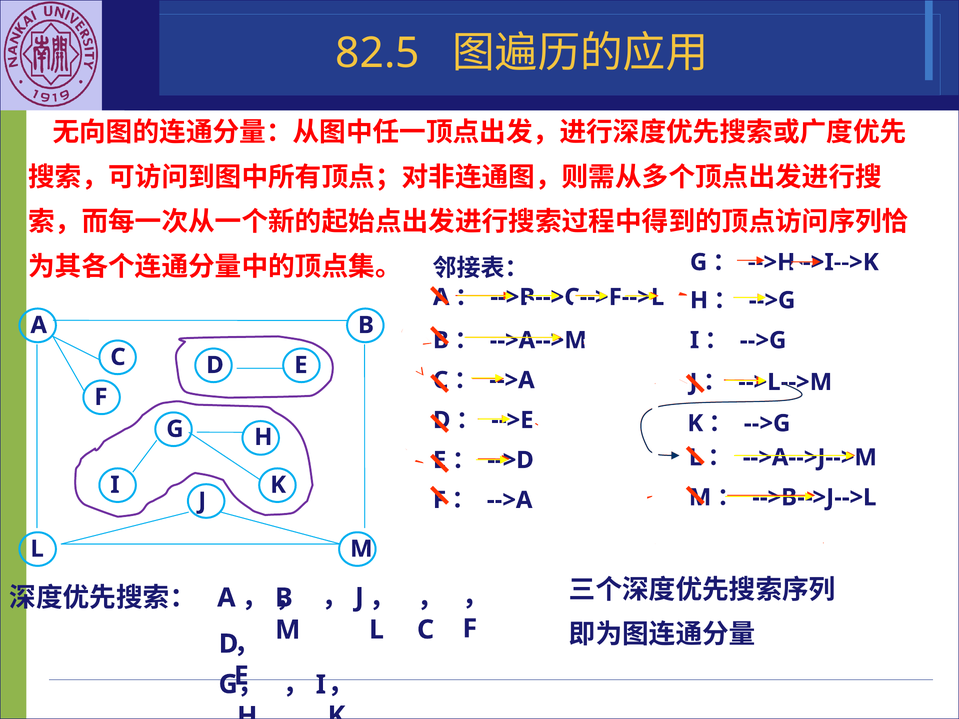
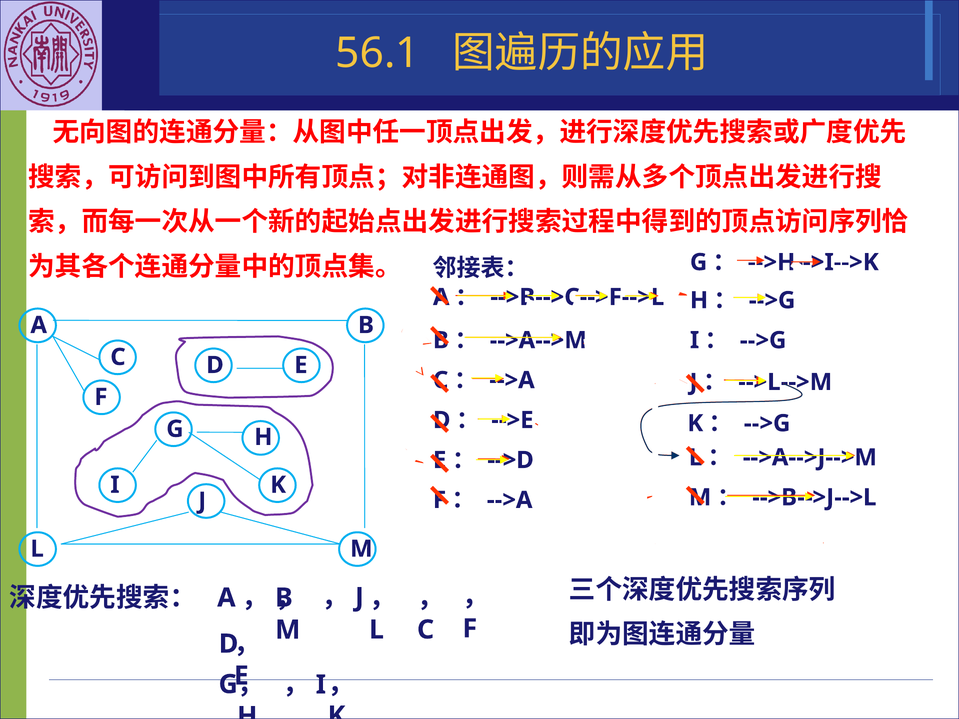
82.5: 82.5 -> 56.1
